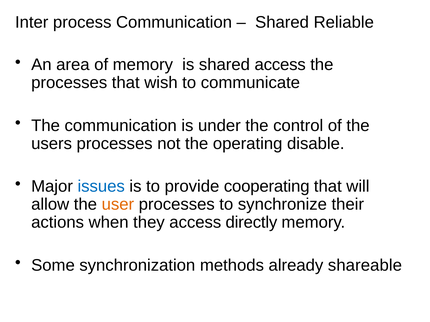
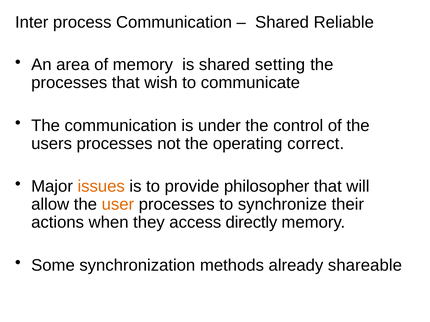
shared access: access -> setting
disable: disable -> correct
issues colour: blue -> orange
cooperating: cooperating -> philosopher
